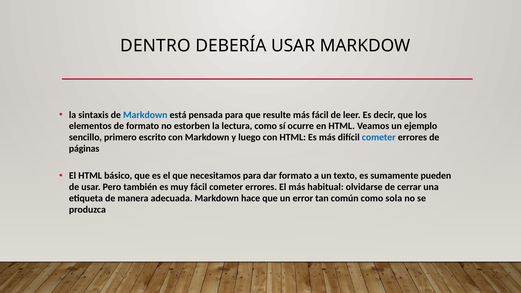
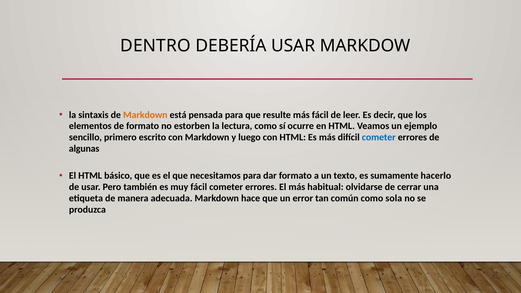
Markdown at (145, 115) colour: blue -> orange
páginas: páginas -> algunas
pueden: pueden -> hacerlo
